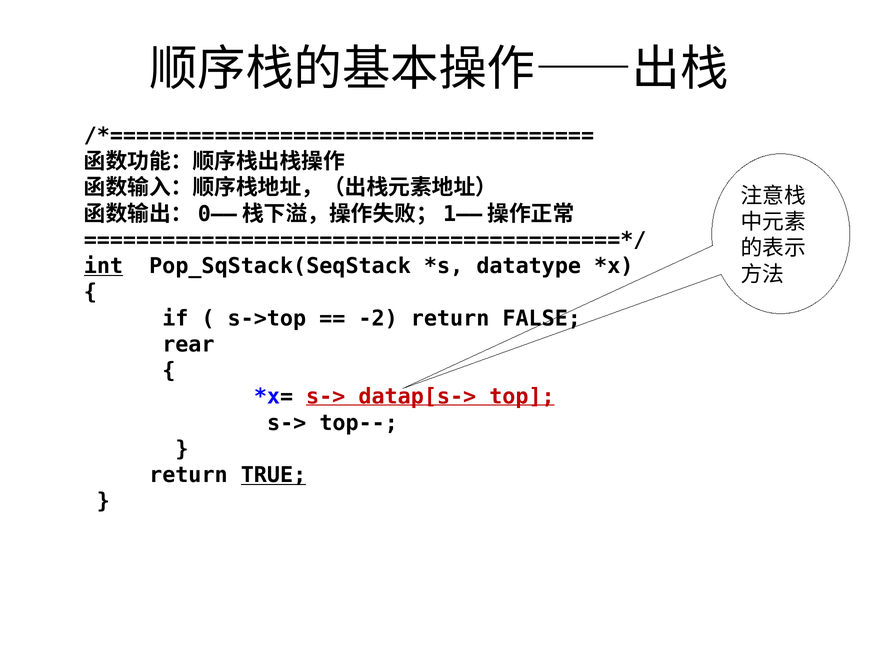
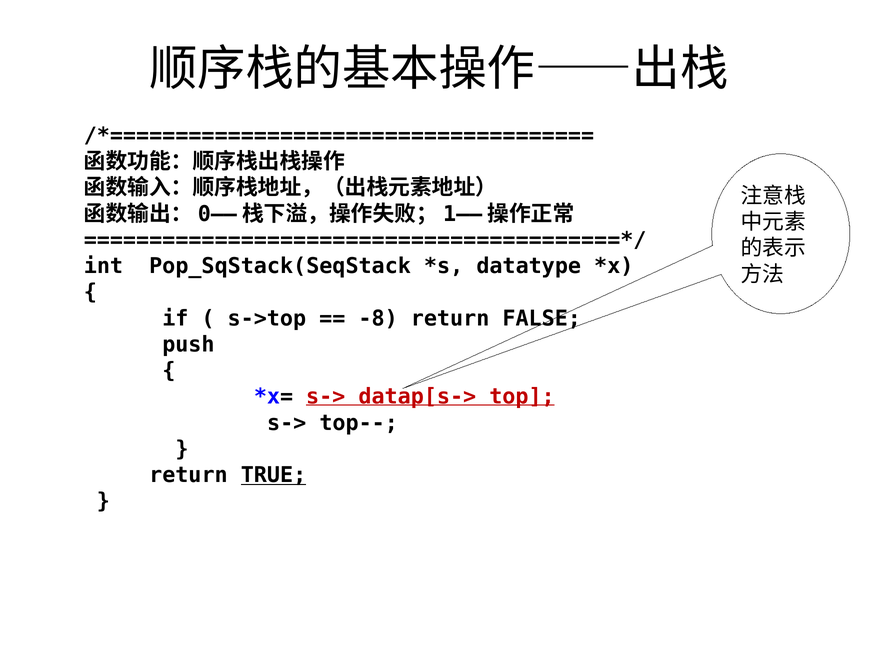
int underline: present -> none
-2: -2 -> -8
rear: rear -> push
